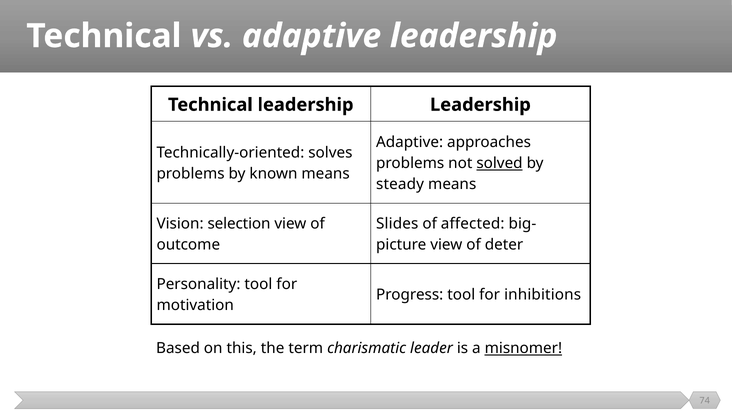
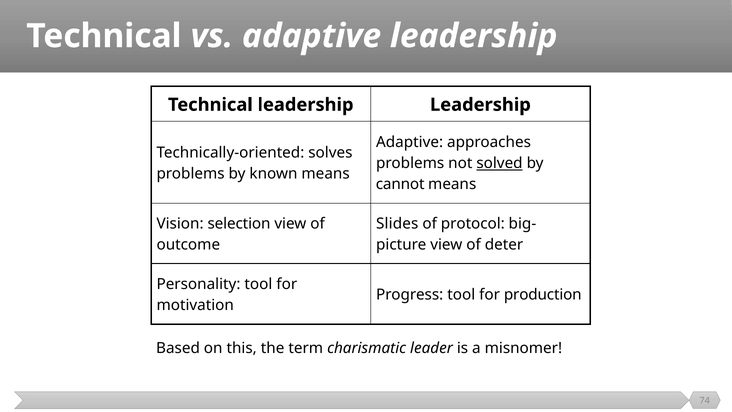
steady: steady -> cannot
affected: affected -> protocol
inhibitions: inhibitions -> production
misnomer underline: present -> none
